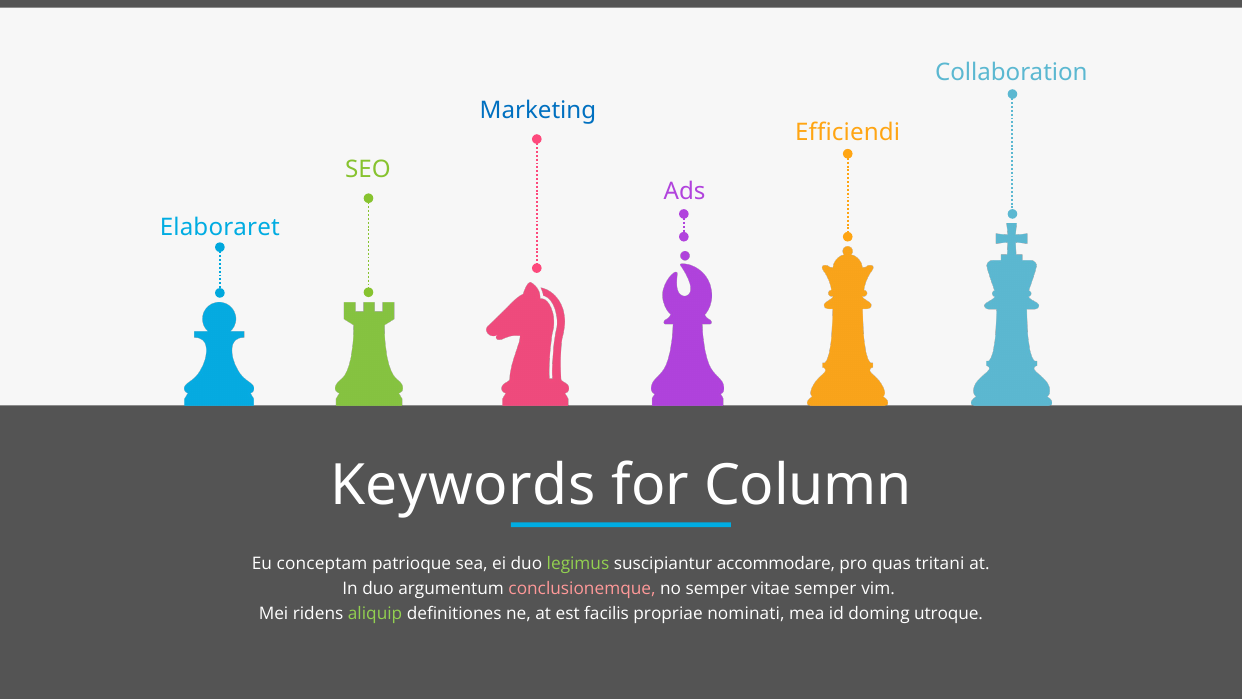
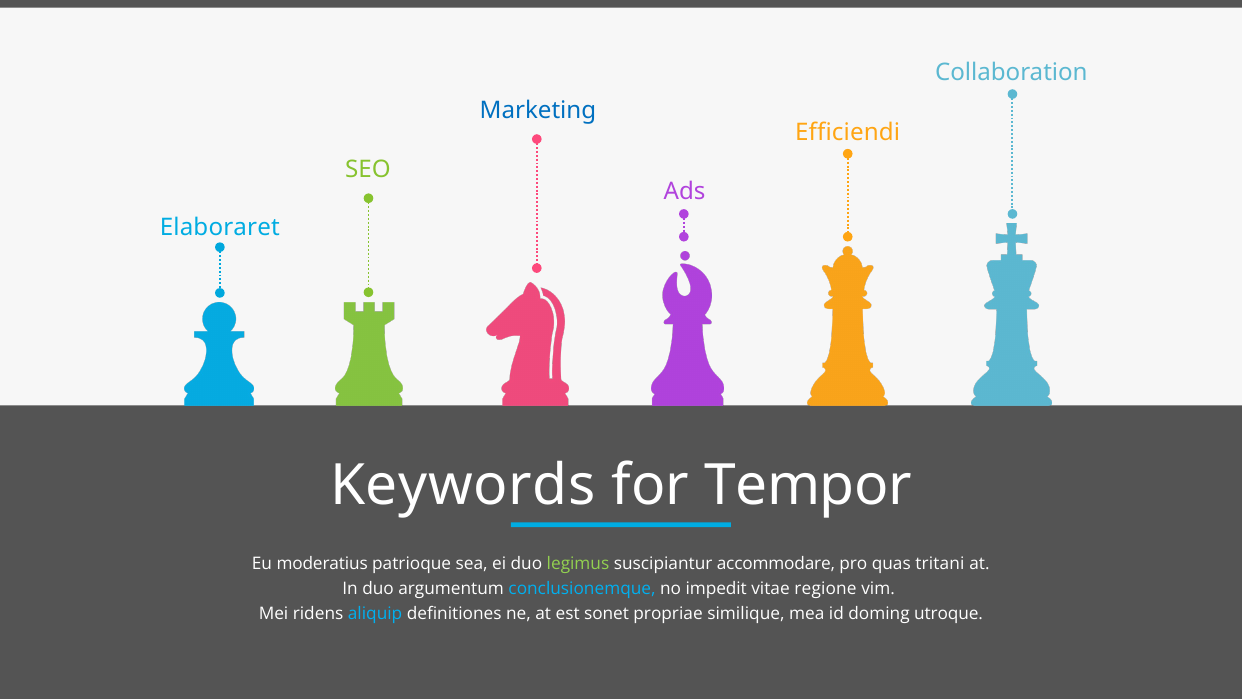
Column: Column -> Tempor
conceptam: conceptam -> moderatius
conclusionemque colour: pink -> light blue
no semper: semper -> impedit
vitae semper: semper -> regione
aliquip colour: light green -> light blue
facilis: facilis -> sonet
nominati: nominati -> similique
